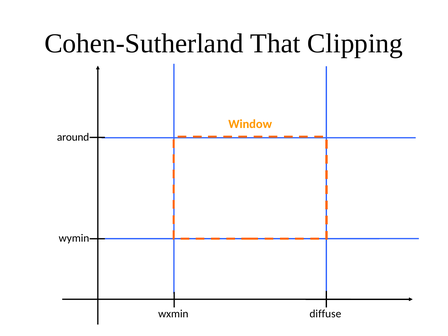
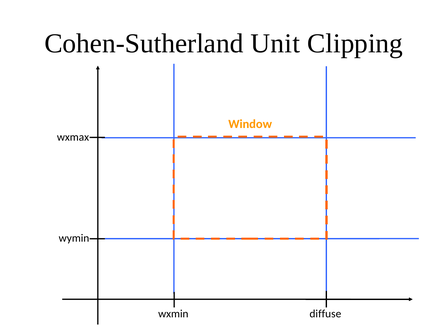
That: That -> Unit
around: around -> wxmax
